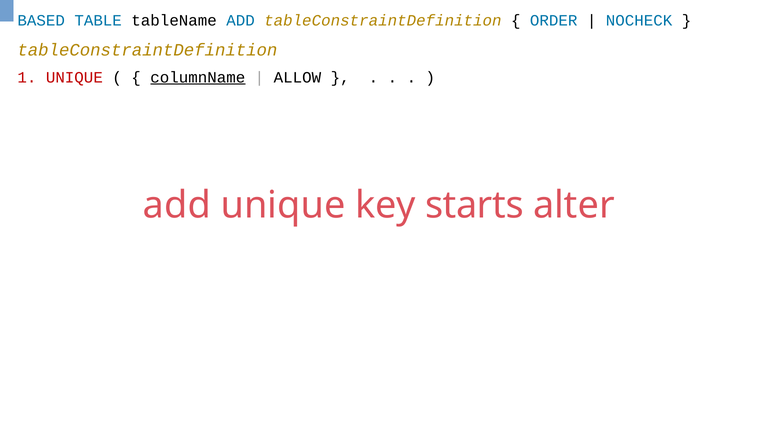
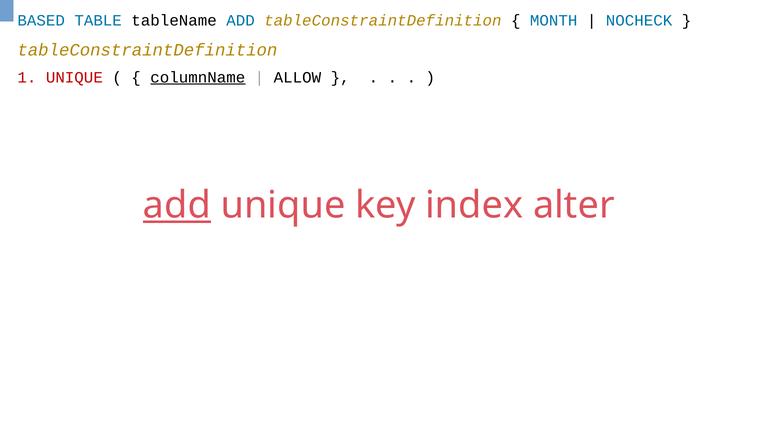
ORDER: ORDER -> MONTH
add at (177, 206) underline: none -> present
starts: starts -> index
